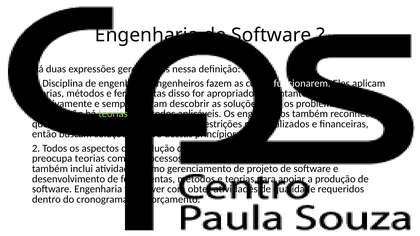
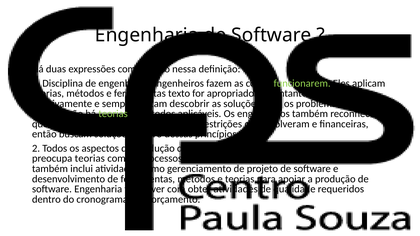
gerenciados: gerenciados -> computação
funcionarem colour: white -> light green
disso: disso -> texto
personalizados: personalizados -> desenvolveram
